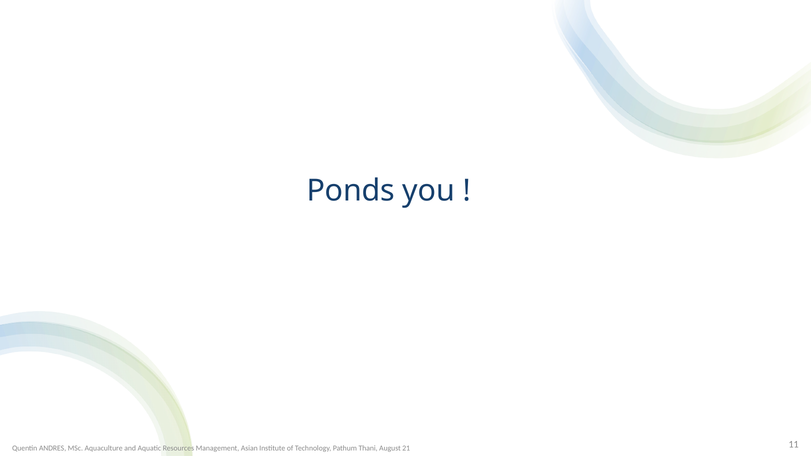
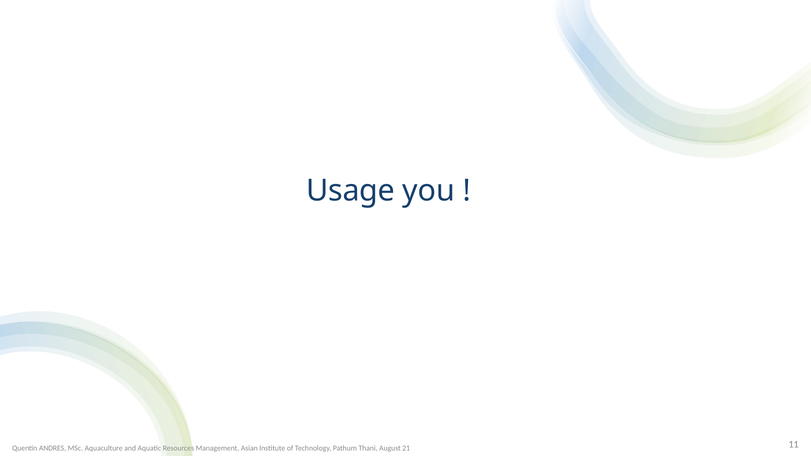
Ponds: Ponds -> Usage
